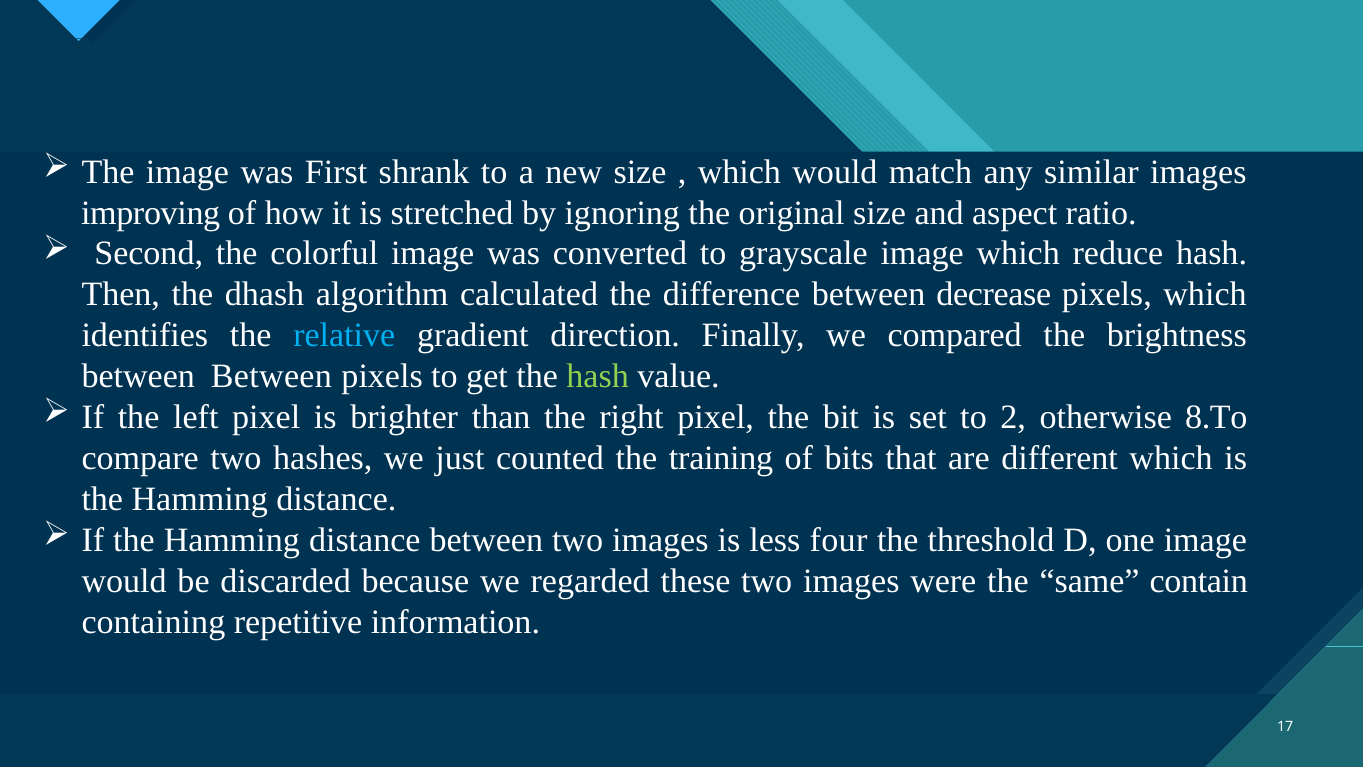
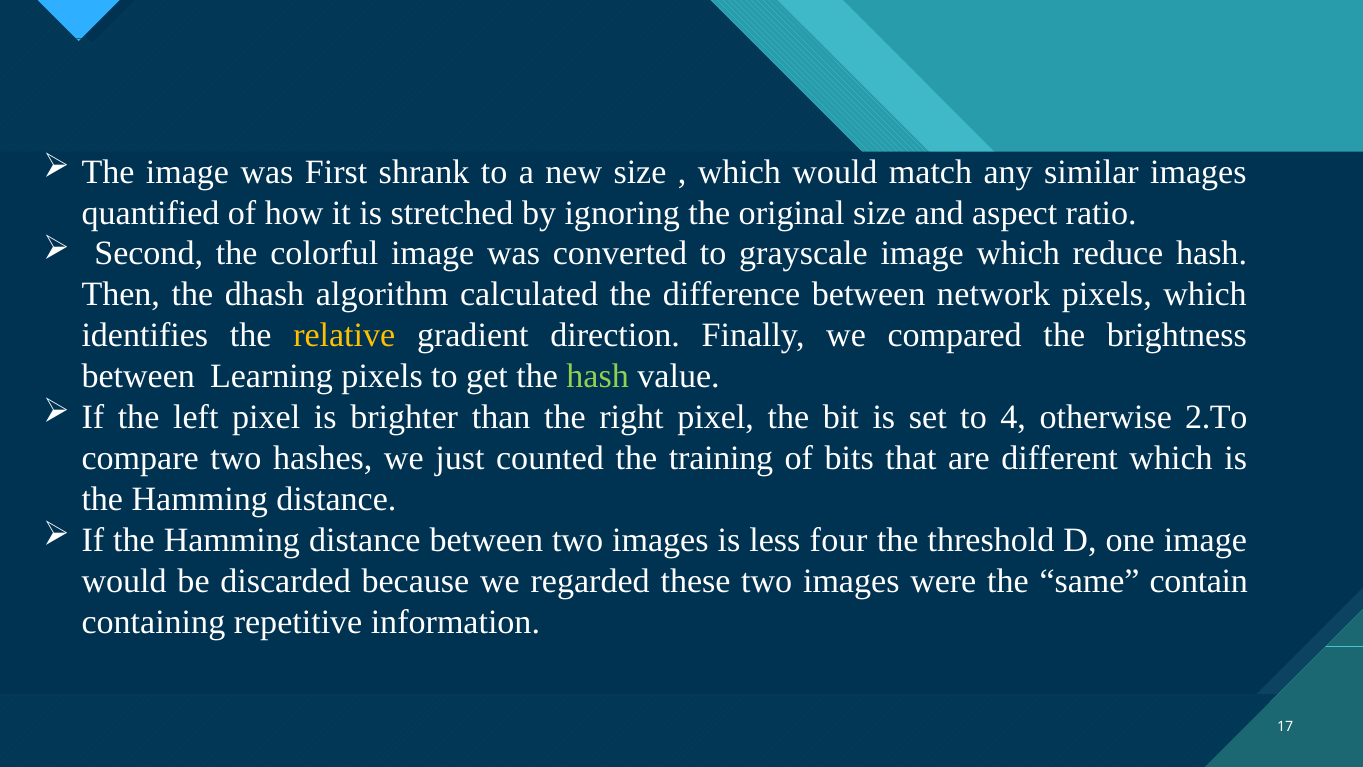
improving: improving -> quantified
decrease: decrease -> network
relative colour: light blue -> yellow
between Between: Between -> Learning
2: 2 -> 4
8.To: 8.To -> 2.To
